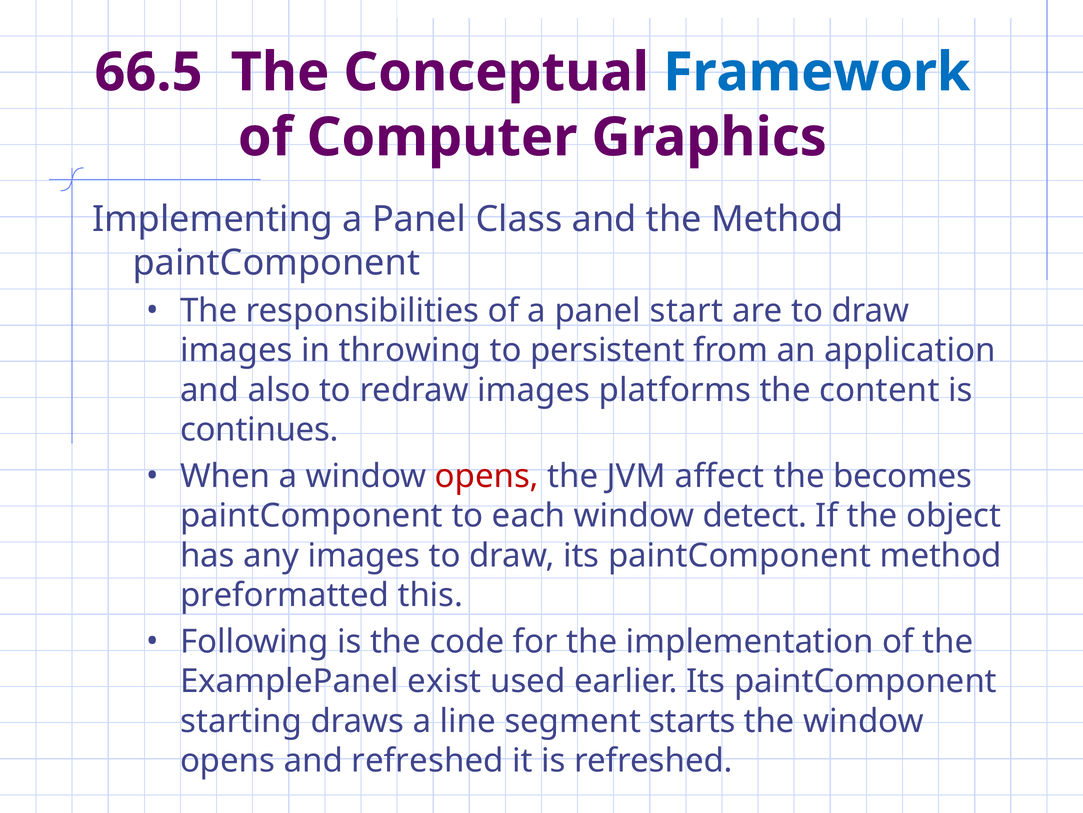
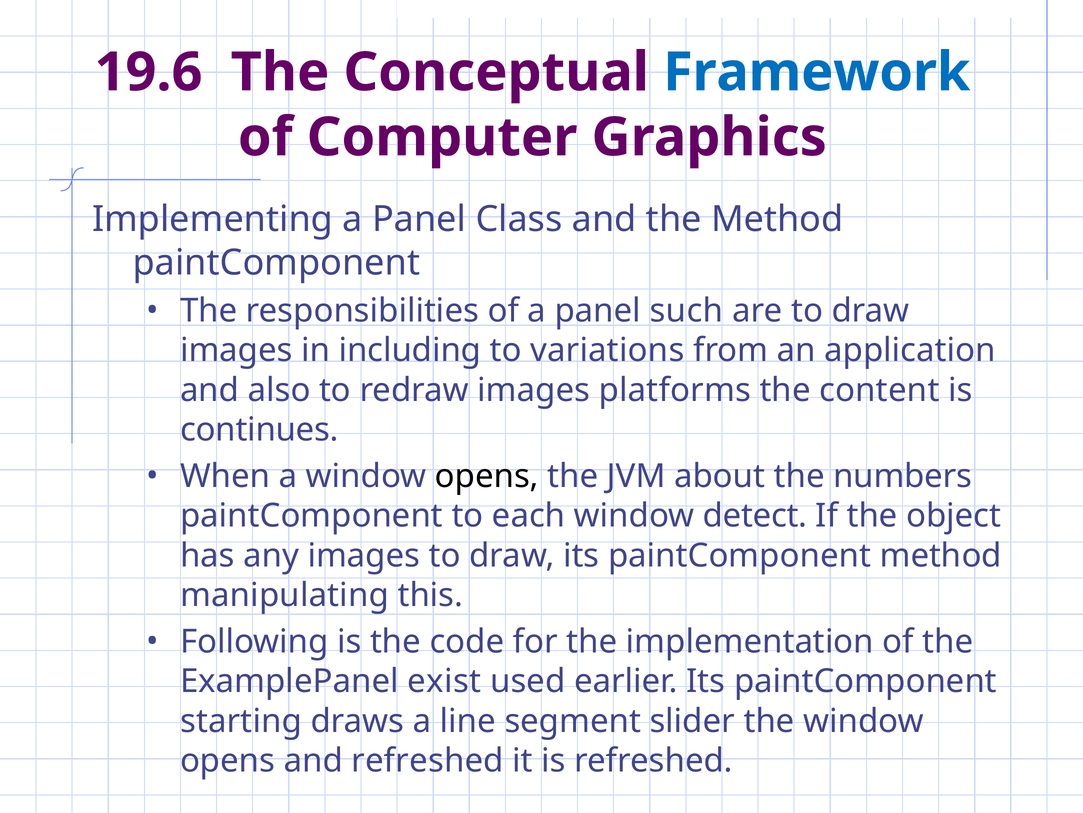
66.5: 66.5 -> 19.6
start: start -> such
throwing: throwing -> including
persistent: persistent -> variations
opens at (487, 476) colour: red -> black
affect: affect -> about
becomes: becomes -> numbers
preformatted: preformatted -> manipulating
starts: starts -> slider
